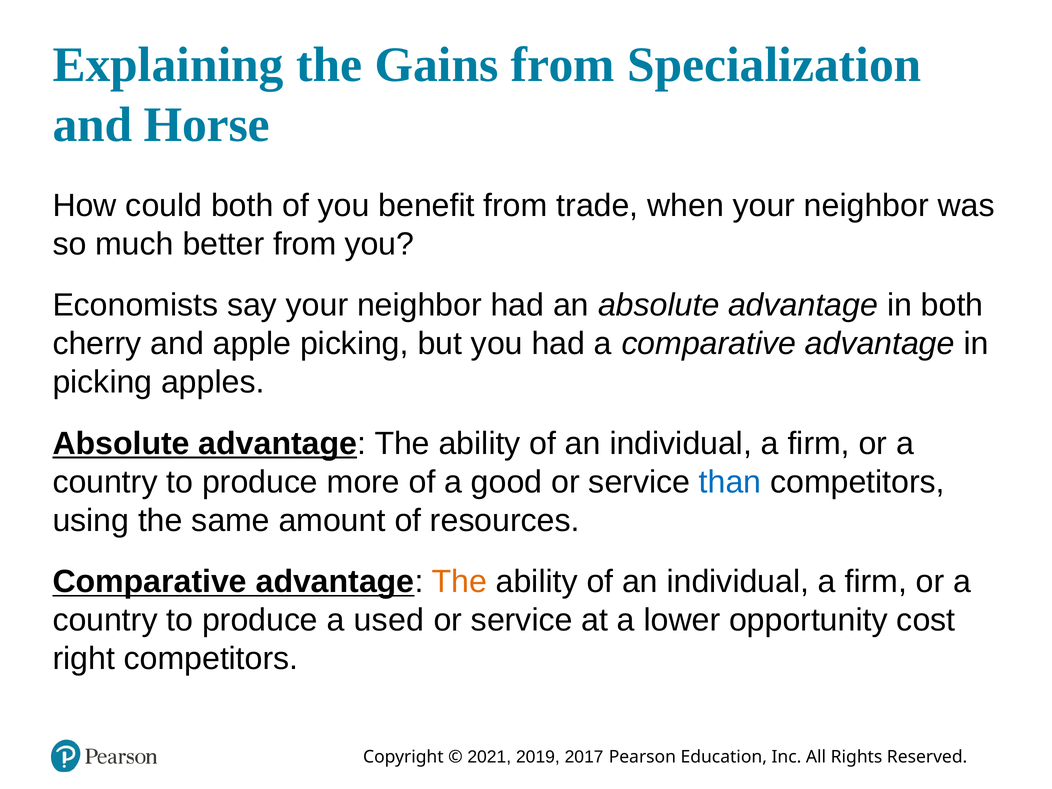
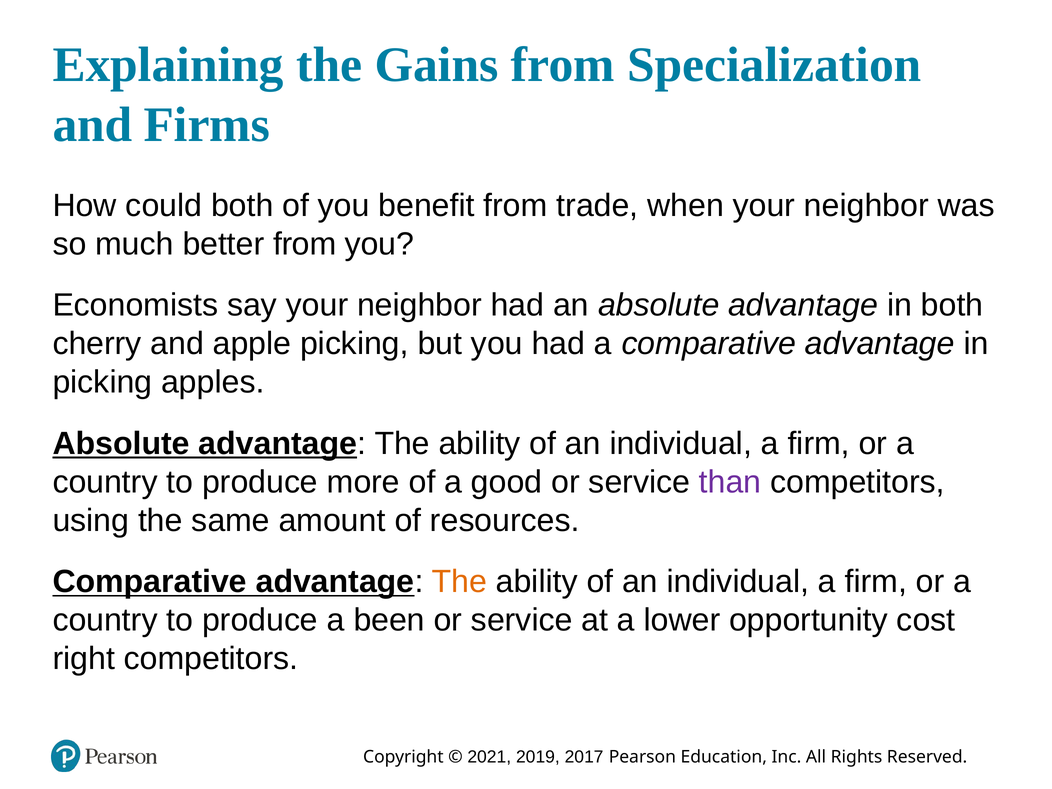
Horse: Horse -> Firms
than colour: blue -> purple
used: used -> been
